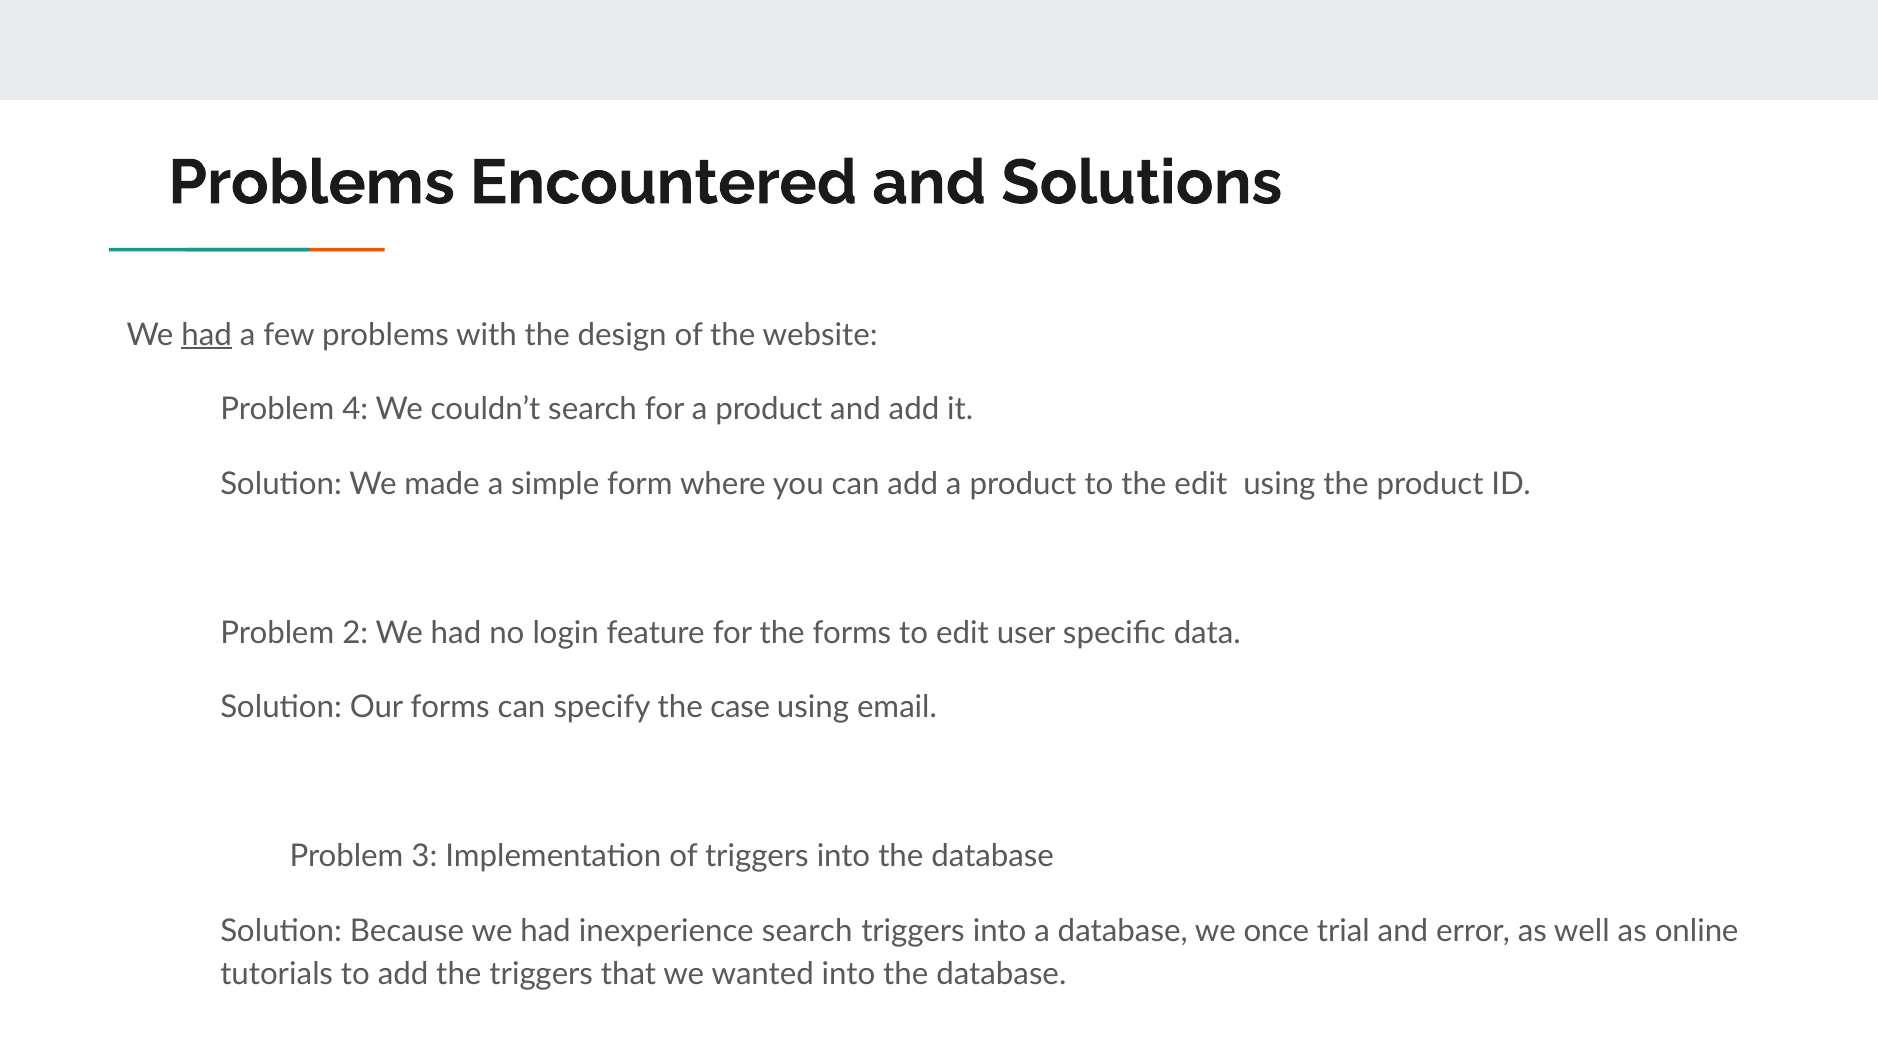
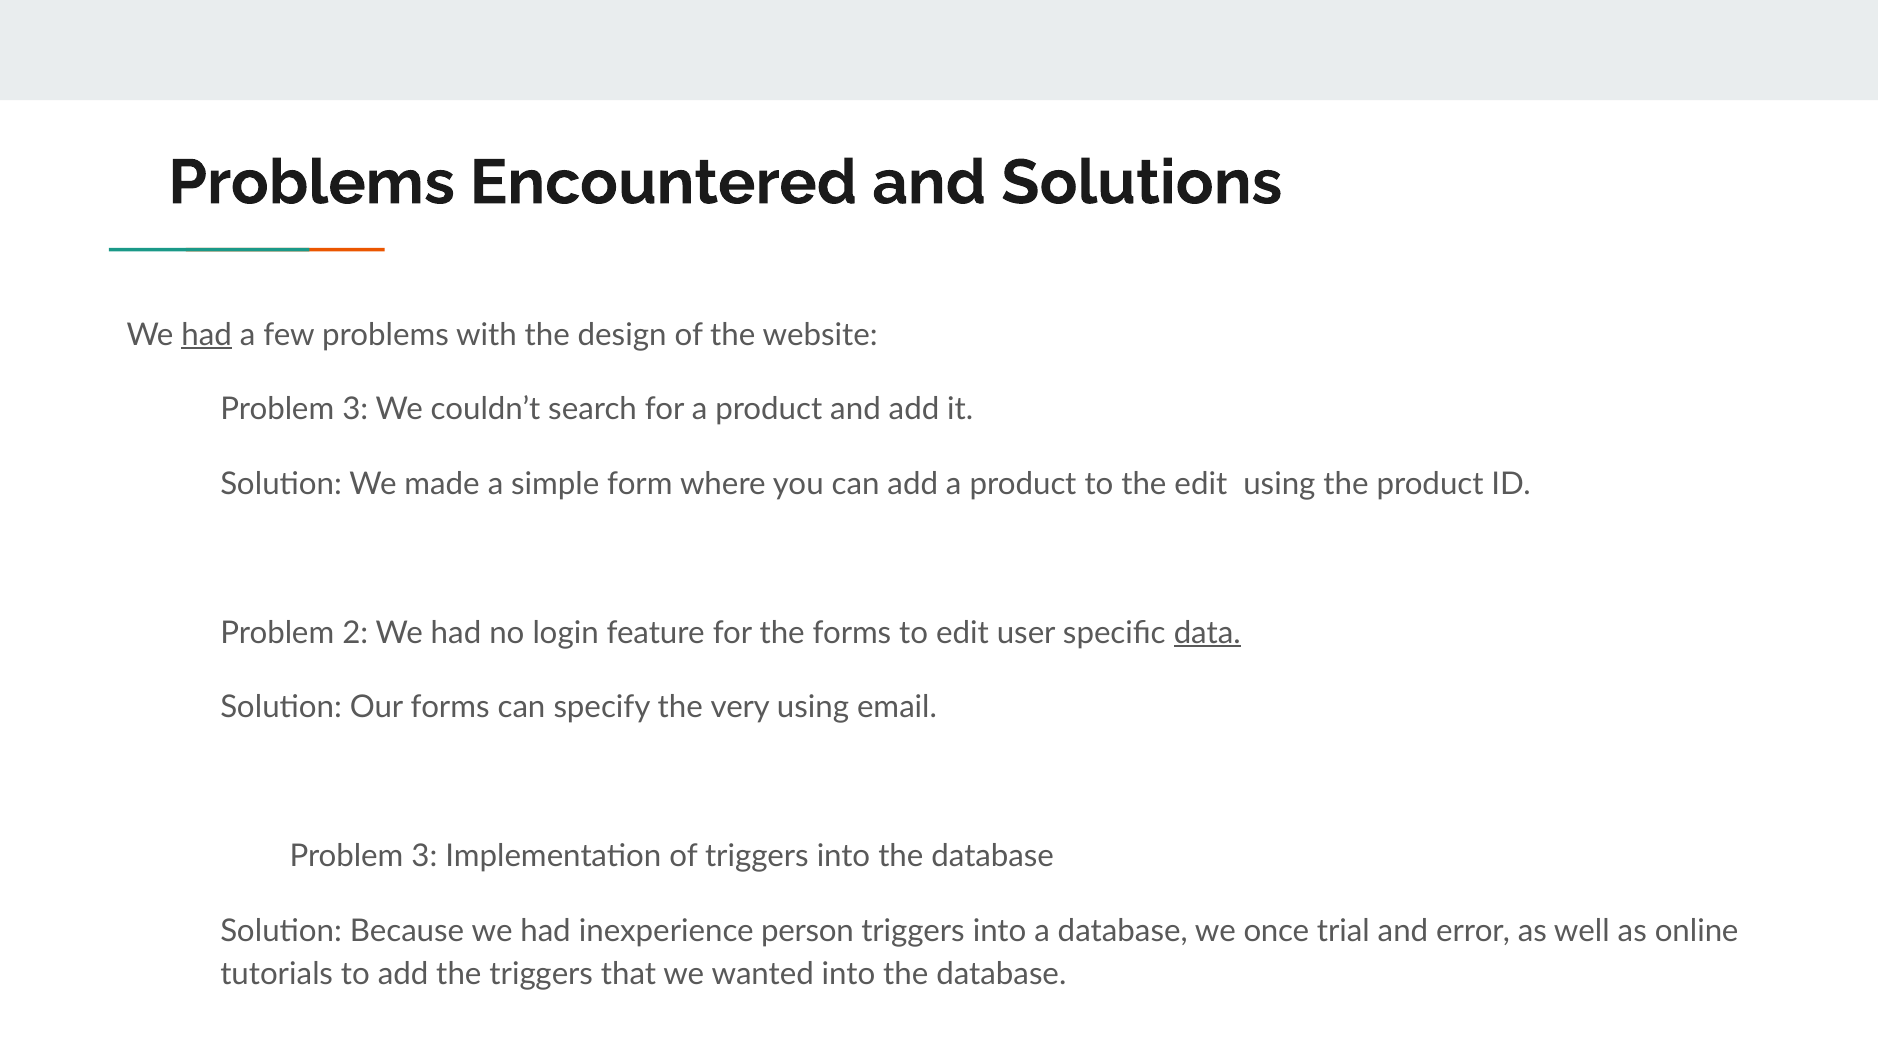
4 at (355, 409): 4 -> 3
data underline: none -> present
case: case -> very
inexperience search: search -> person
